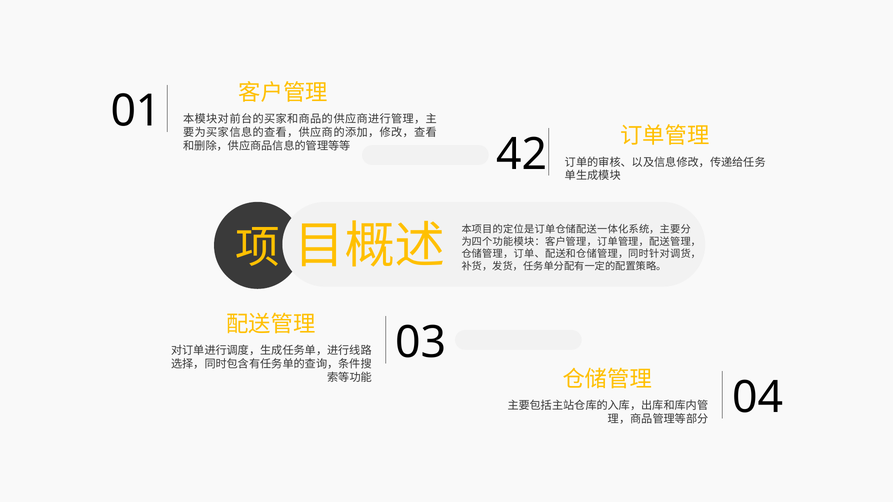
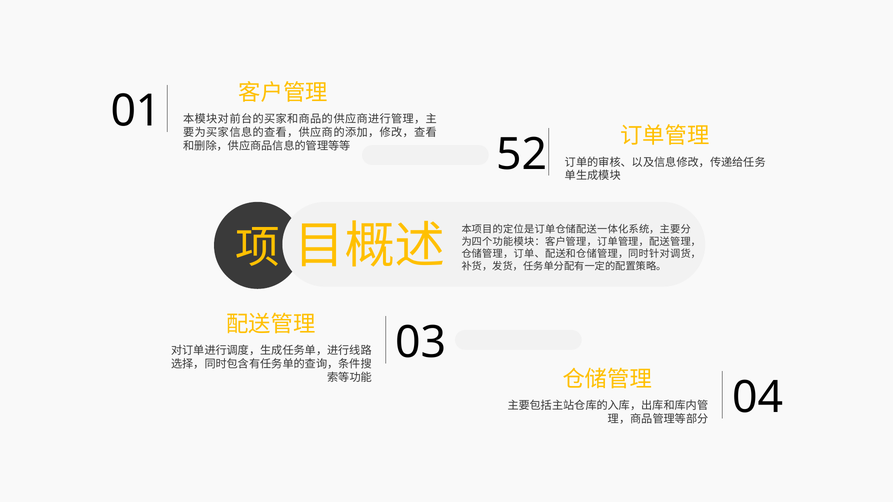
42: 42 -> 52
